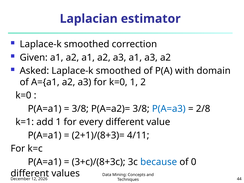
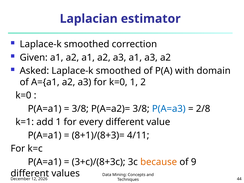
2+1)/(8+3)=: 2+1)/(8+3)= -> 8+1)/(8+3)=
because colour: blue -> orange
0: 0 -> 9
